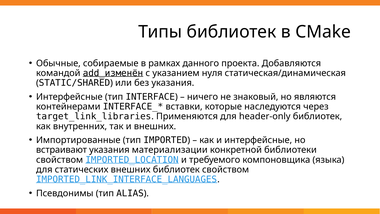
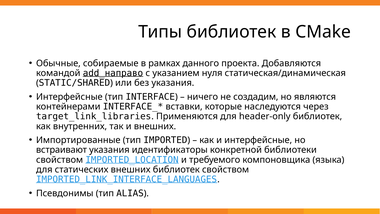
add_изменён: add_изменён -> add_направо
знаковый: знаковый -> создадим
материализации: материализации -> идентификаторы
